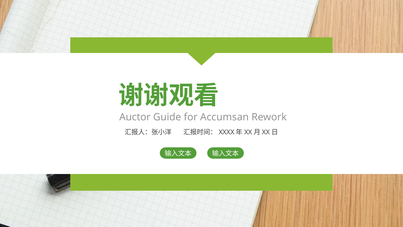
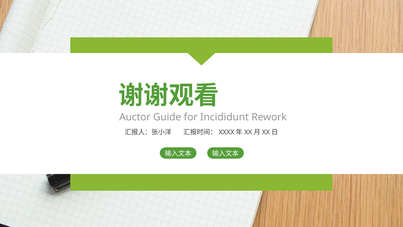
Accumsan: Accumsan -> Incididunt
